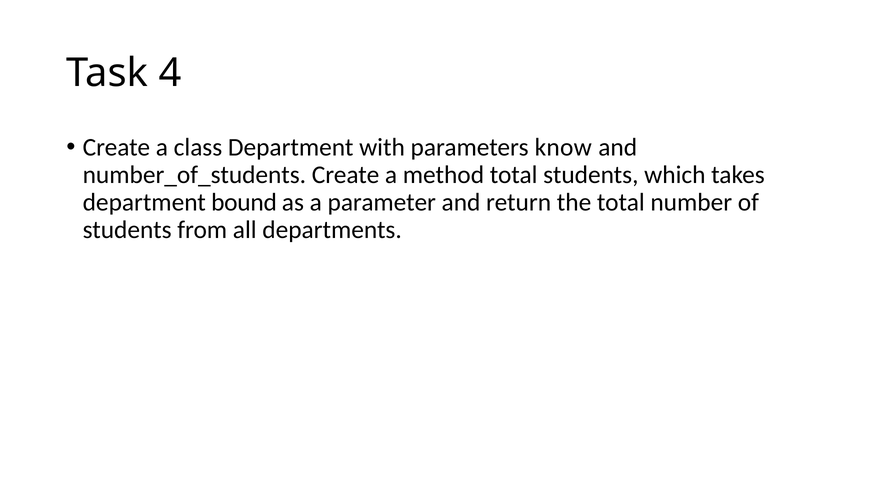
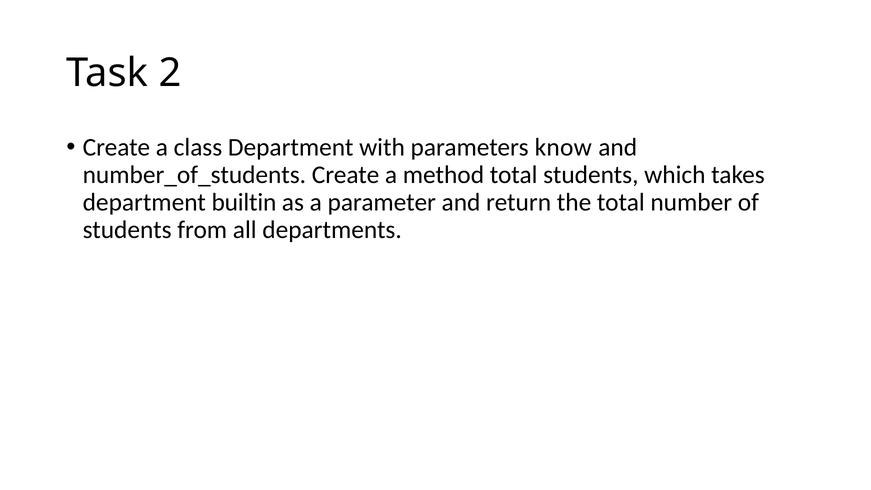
4: 4 -> 2
bound: bound -> builtin
